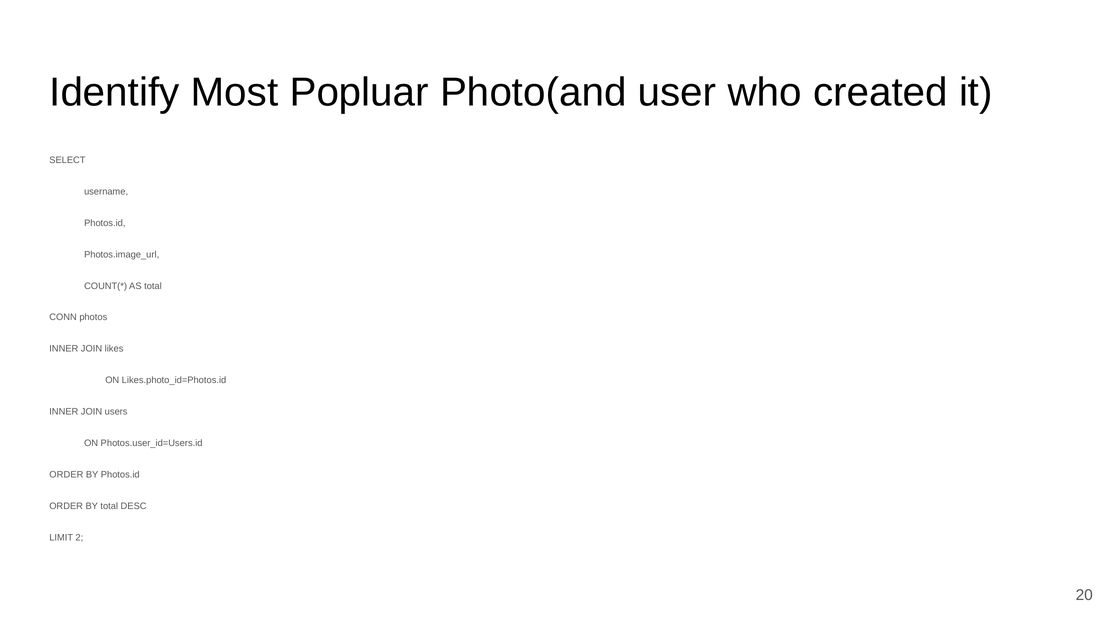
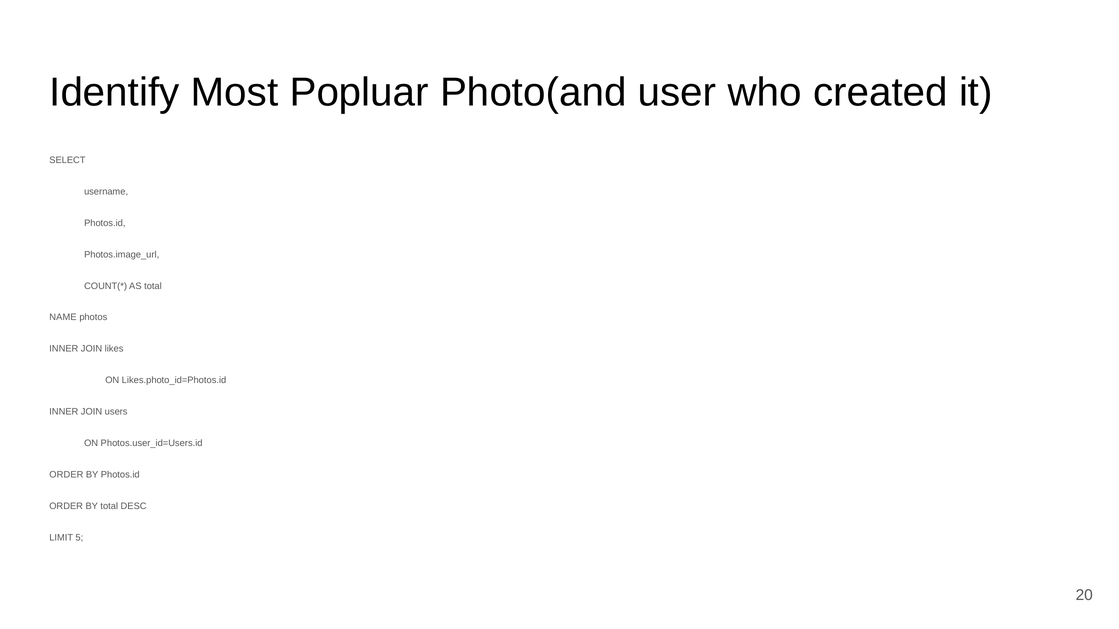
CONN: CONN -> NAME
2: 2 -> 5
